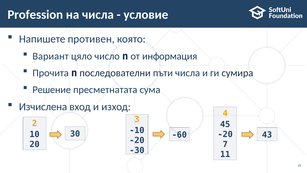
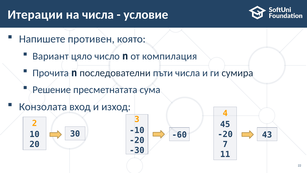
Profession: Profession -> Итерации
информация: информация -> компилация
Изчислена: Изчислена -> Конзолата
